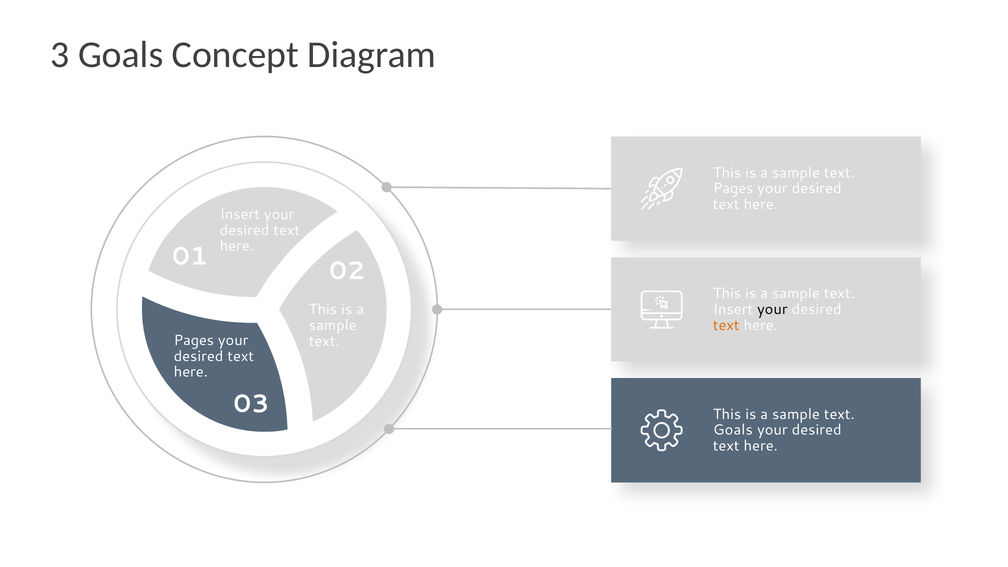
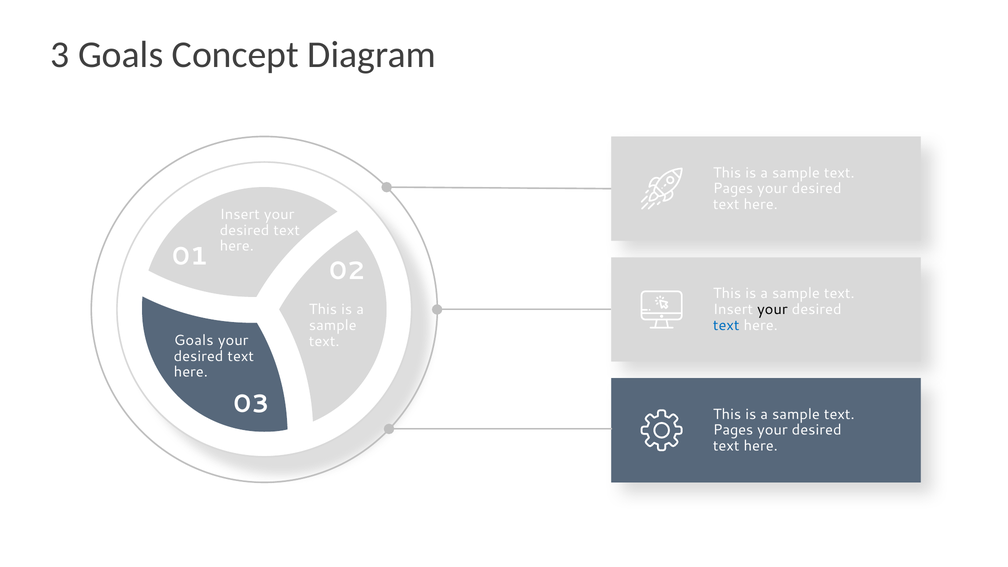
text at (726, 325) colour: orange -> blue
Pages at (194, 340): Pages -> Goals
Goals at (733, 430): Goals -> Pages
